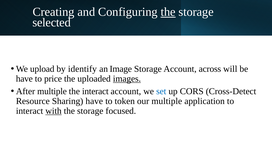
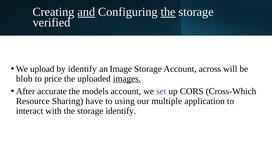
and underline: none -> present
selected: selected -> verified
have at (24, 79): have -> blob
After multiple: multiple -> accurate
the interact: interact -> models
set colour: blue -> purple
Cross-Detect: Cross-Detect -> Cross-Which
token: token -> using
with underline: present -> none
storage focused: focused -> identify
